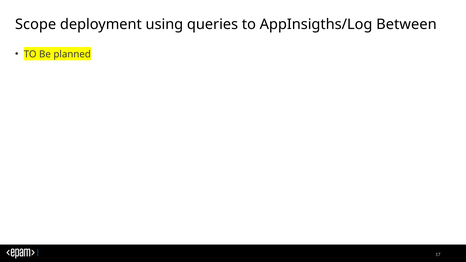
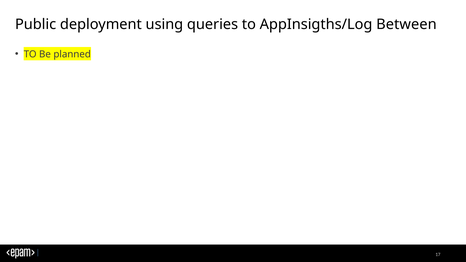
Scope: Scope -> Public
